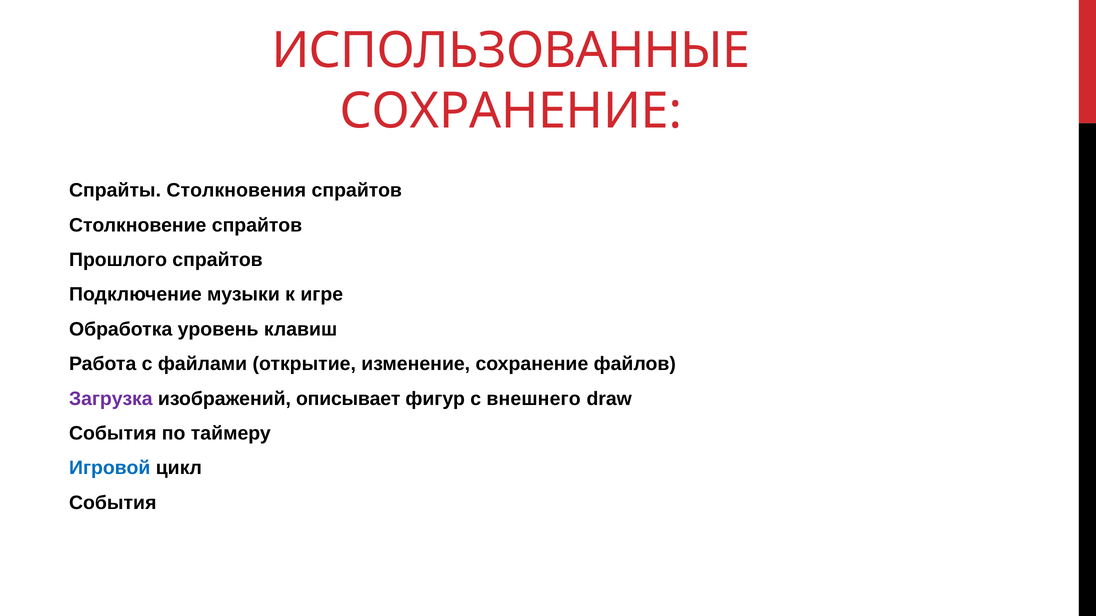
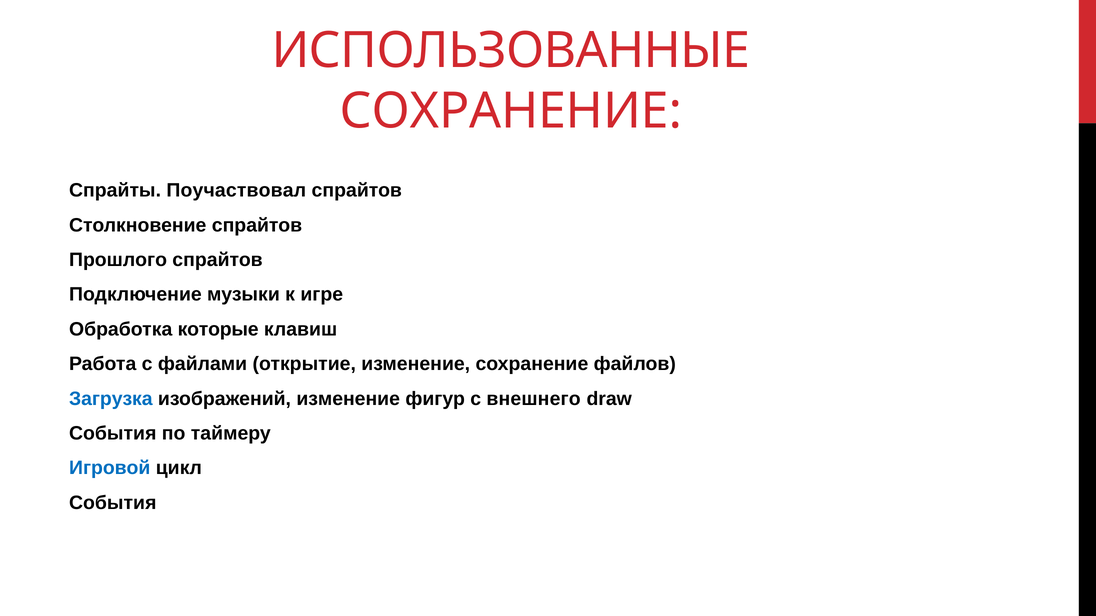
Столкновения: Столкновения -> Поучаствовал
уровень: уровень -> которые
Загрузка colour: purple -> blue
изображений описывает: описывает -> изменение
